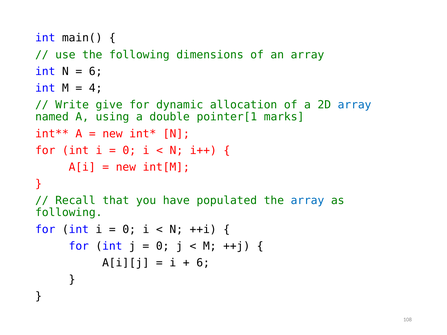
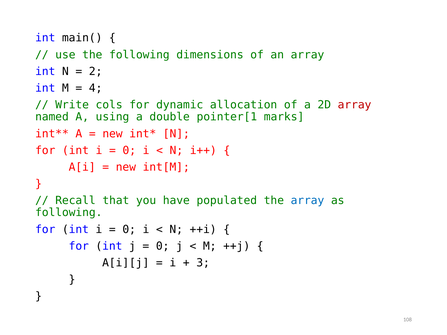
6 at (96, 71): 6 -> 2
give: give -> cols
array at (355, 105) colour: blue -> red
6 at (203, 263): 6 -> 3
